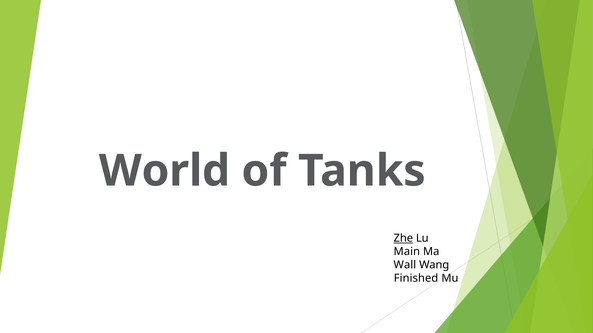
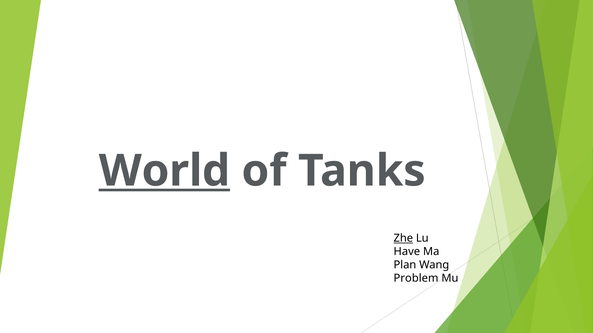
World underline: none -> present
Main: Main -> Have
Wall: Wall -> Plan
Finished: Finished -> Problem
